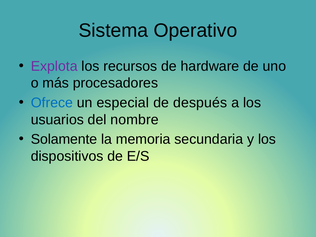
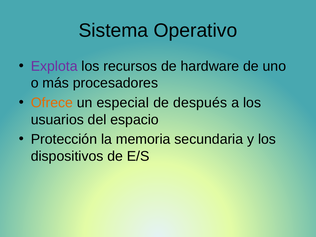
Ofrece colour: blue -> orange
nombre: nombre -> espacio
Solamente: Solamente -> Protección
